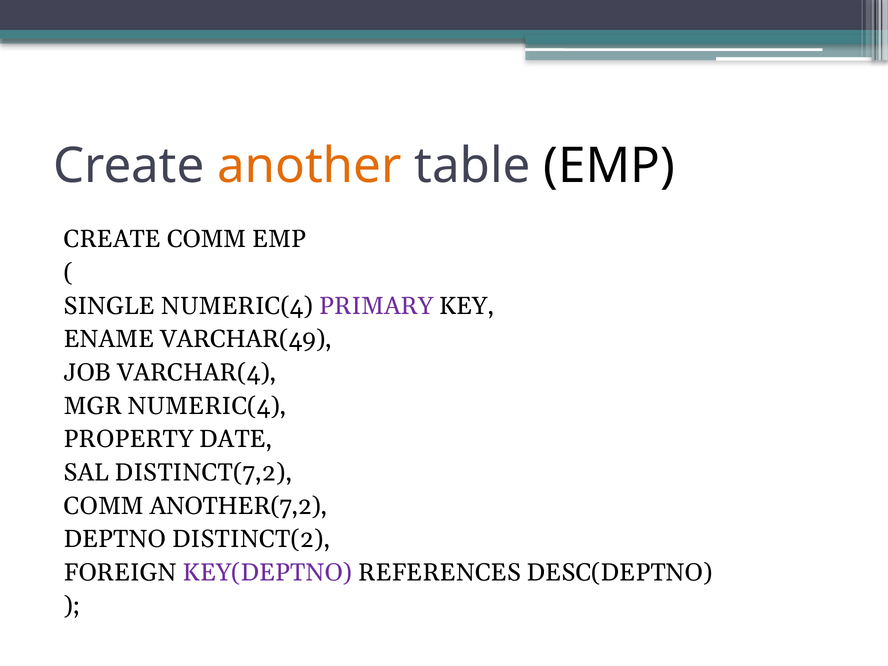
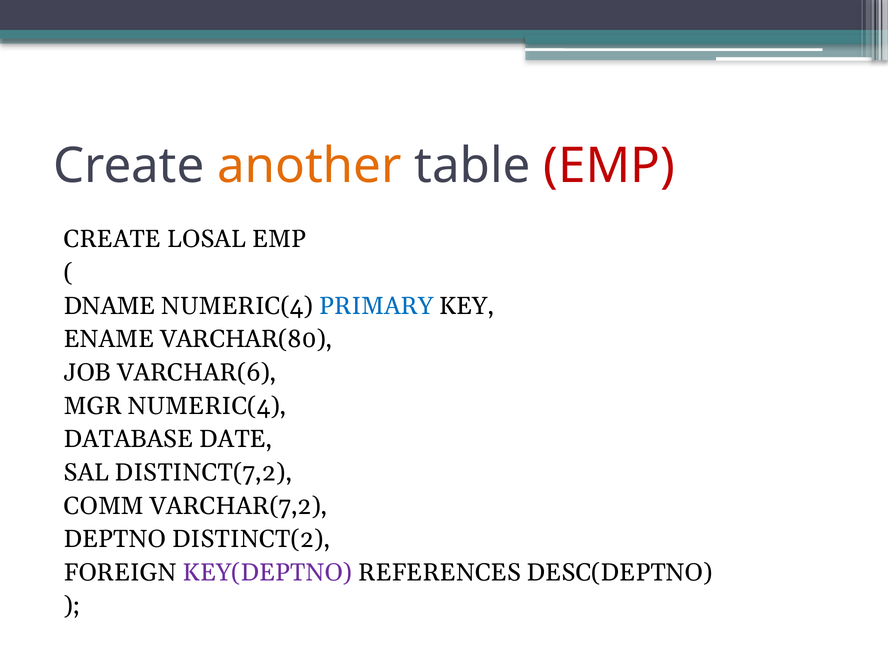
EMP at (609, 166) colour: black -> red
CREATE COMM: COMM -> LOSAL
SINGLE: SINGLE -> DNAME
PRIMARY colour: purple -> blue
VARCHAR(49: VARCHAR(49 -> VARCHAR(80
VARCHAR(4: VARCHAR(4 -> VARCHAR(6
PROPERTY: PROPERTY -> DATABASE
ANOTHER(7,2: ANOTHER(7,2 -> VARCHAR(7,2
